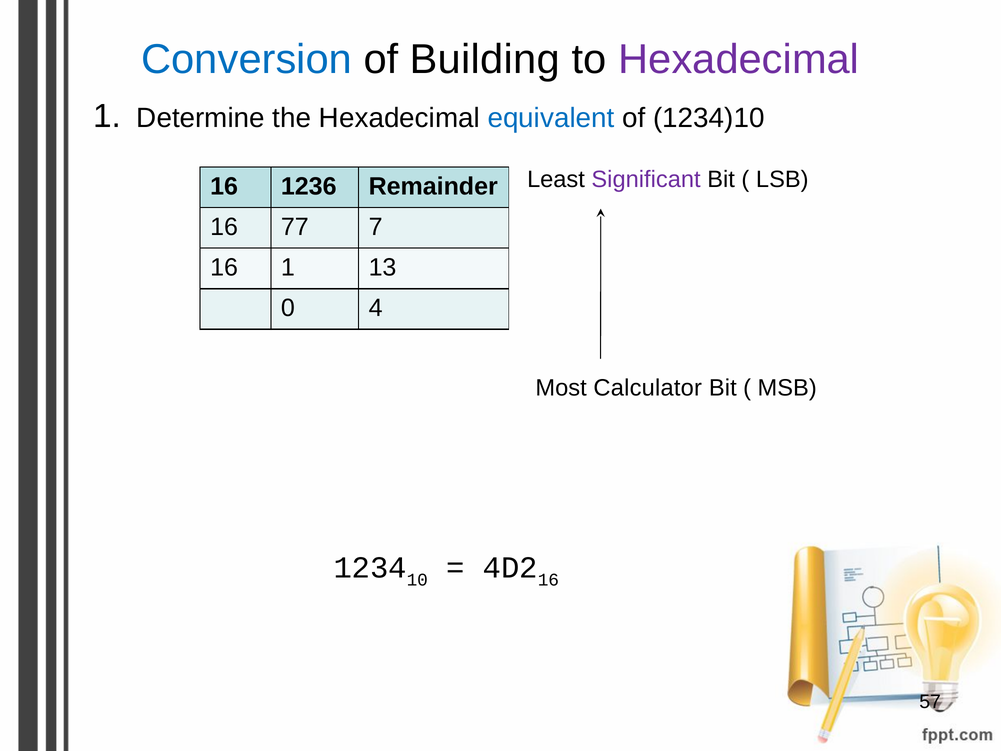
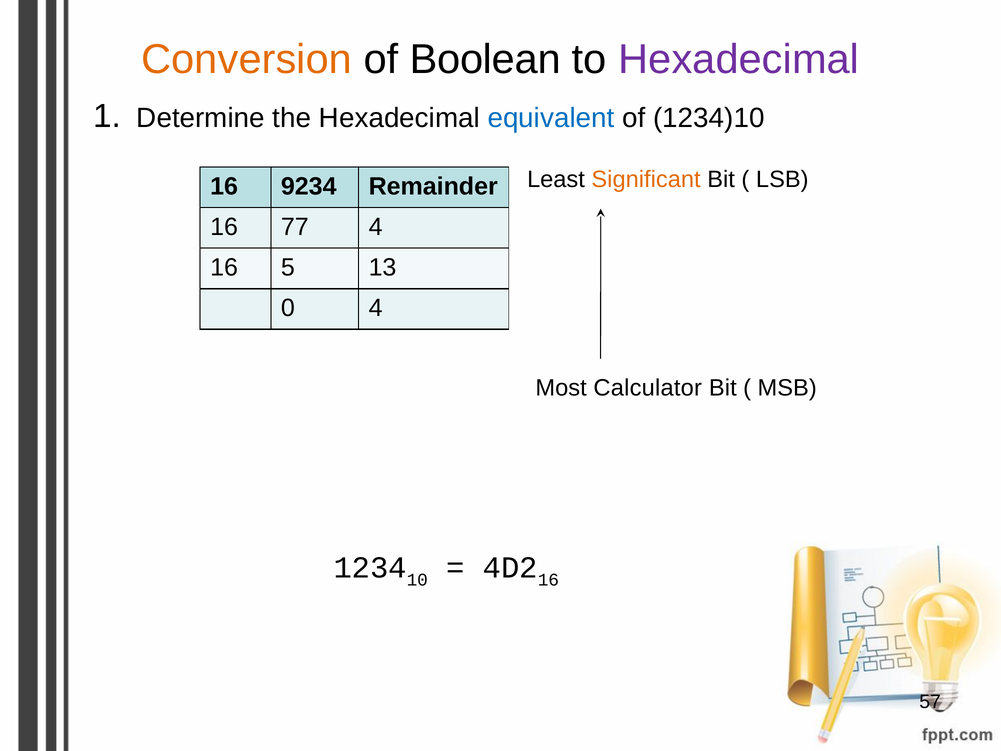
Conversion colour: blue -> orange
Building: Building -> Boolean
Significant colour: purple -> orange
1236: 1236 -> 9234
77 7: 7 -> 4
1 at (288, 267): 1 -> 5
